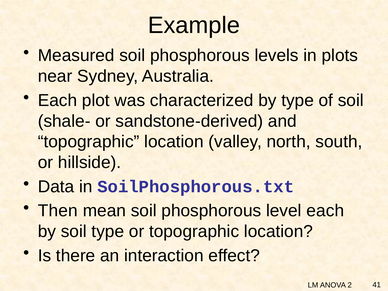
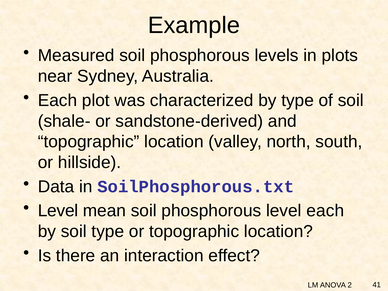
Then at (58, 211): Then -> Level
